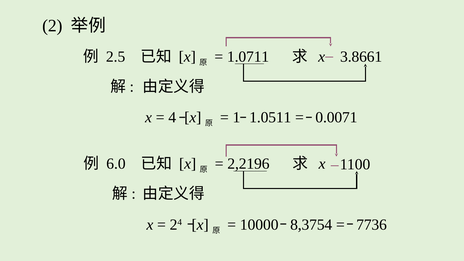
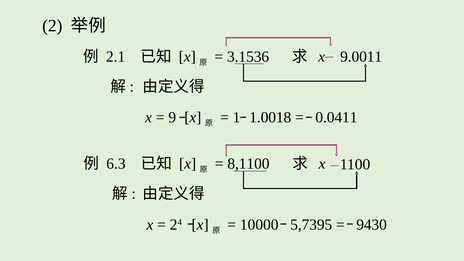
3.8661: 3.8661 -> 9.0011
2.5: 2.5 -> 2.1
1.0711: 1.0711 -> 3.1536
4: 4 -> 9
1.0511: 1.0511 -> 1.0018
0.0071: 0.0071 -> 0.0411
6.0: 6.0 -> 6.3
2,2196: 2,2196 -> 8,1100
8,3754: 8,3754 -> 5,7395
7736: 7736 -> 9430
